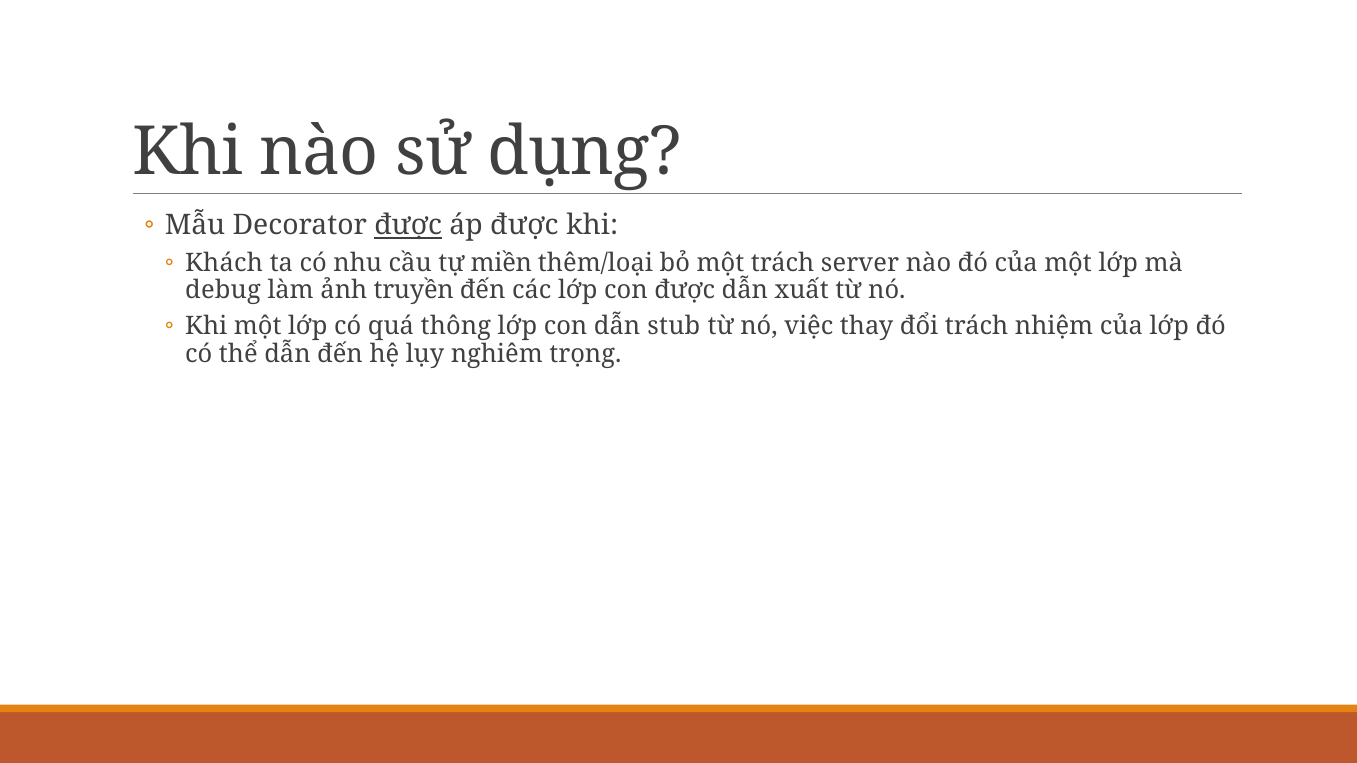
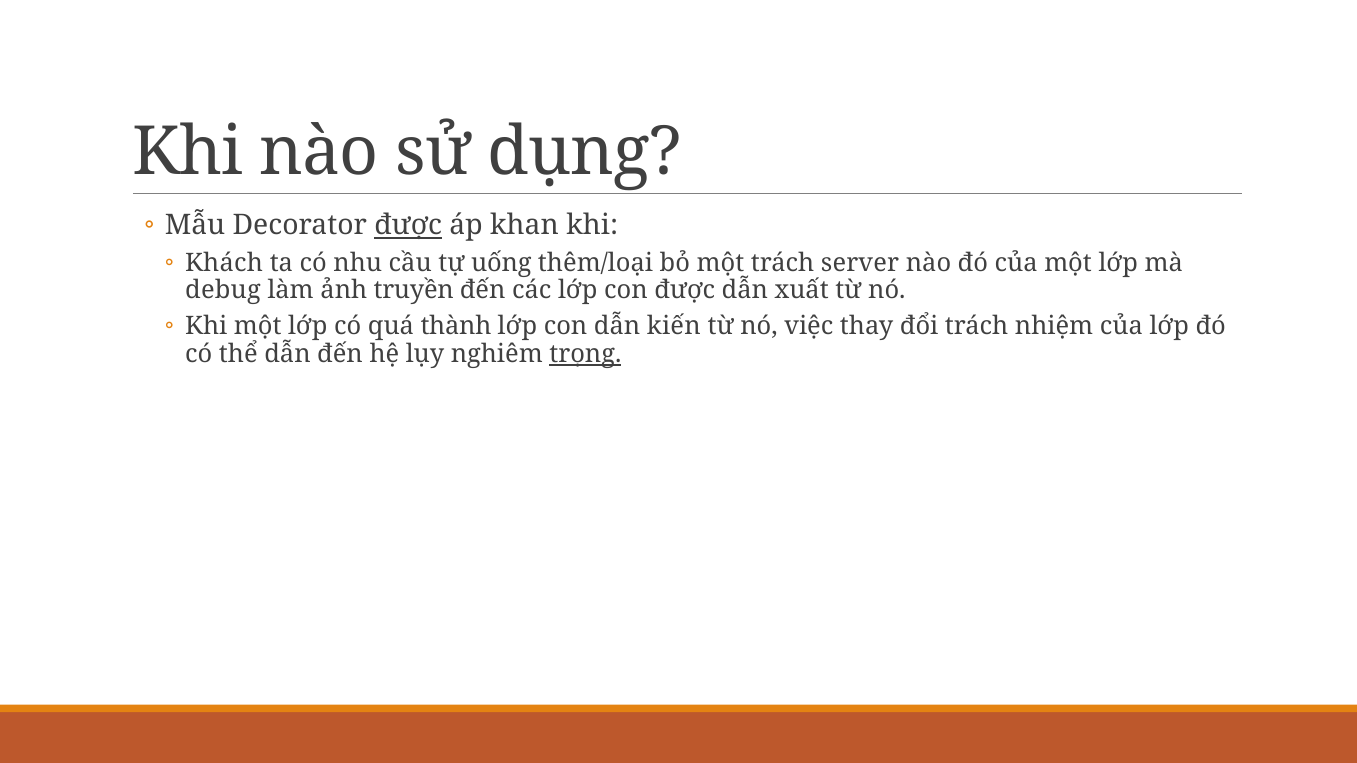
áp được: được -> khan
miền: miền -> uống
thông: thông -> thành
stub: stub -> kiến
trọng underline: none -> present
